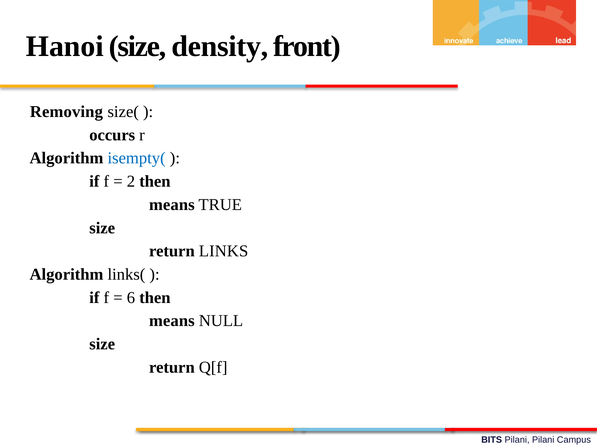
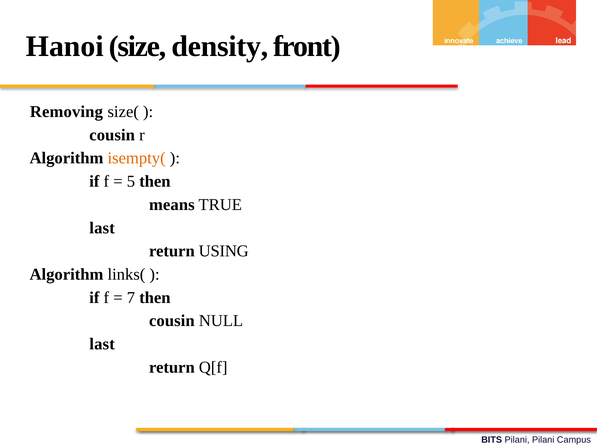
occurs at (112, 135): occurs -> cousin
isempty( colour: blue -> orange
2: 2 -> 5
size at (102, 228): size -> last
LINKS: LINKS -> USING
6: 6 -> 7
means at (172, 321): means -> cousin
size at (102, 344): size -> last
